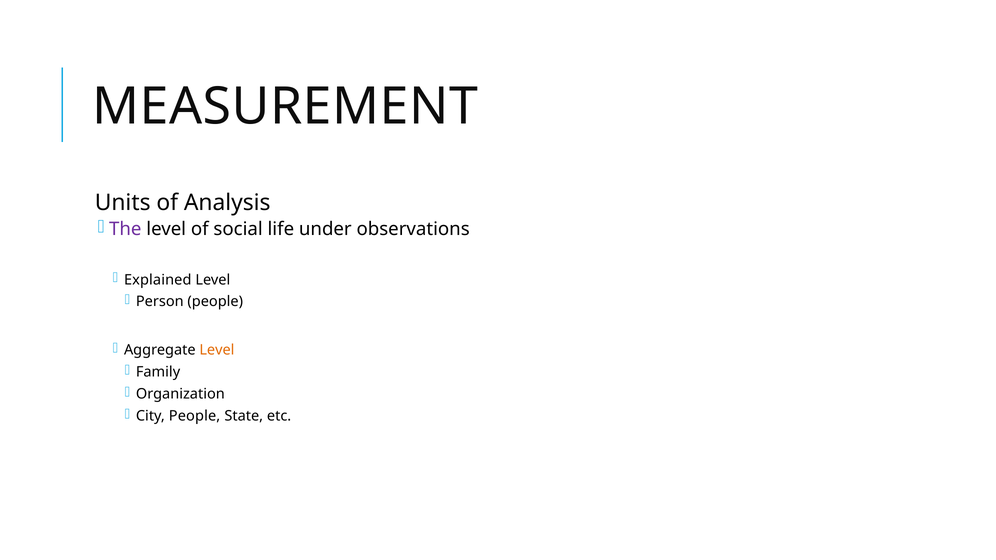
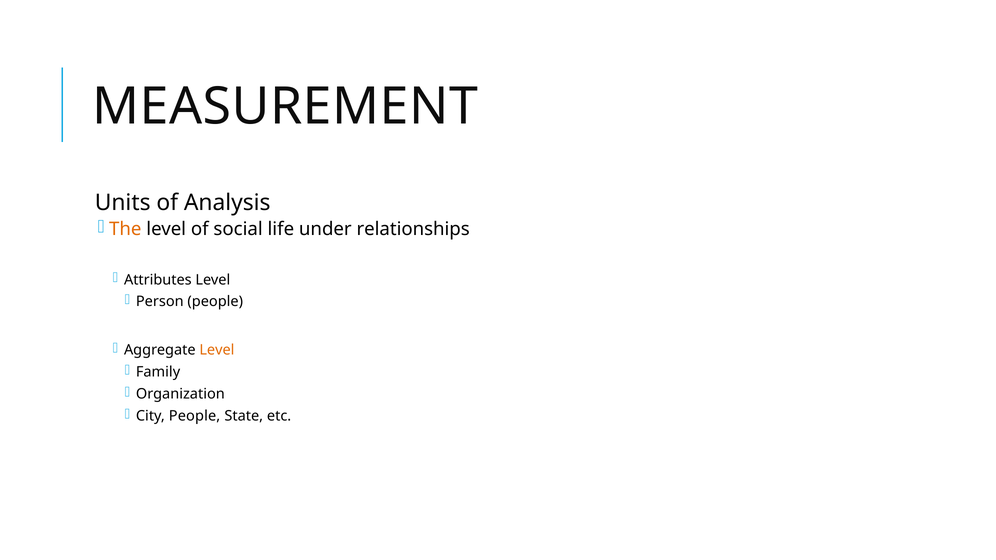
The colour: purple -> orange
observations: observations -> relationships
Explained: Explained -> Attributes
